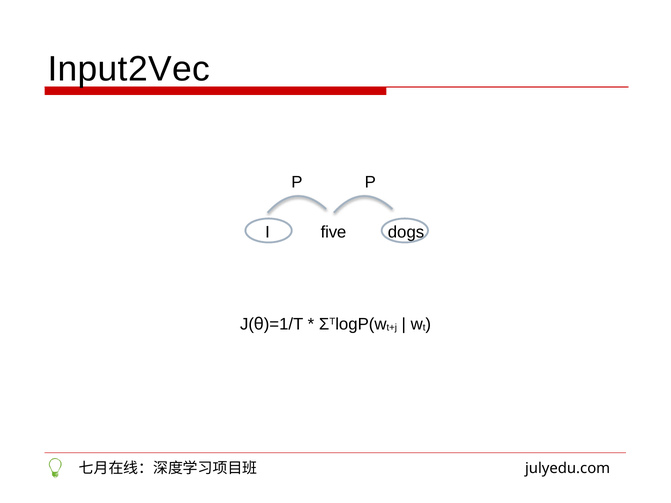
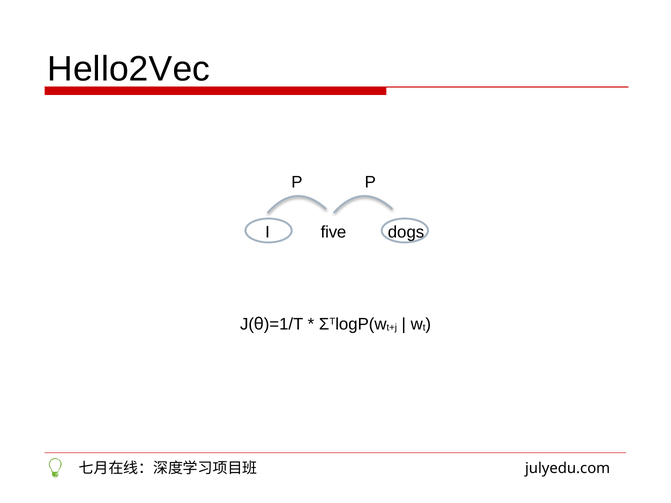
Input2Vec: Input2Vec -> Hello2Vec
